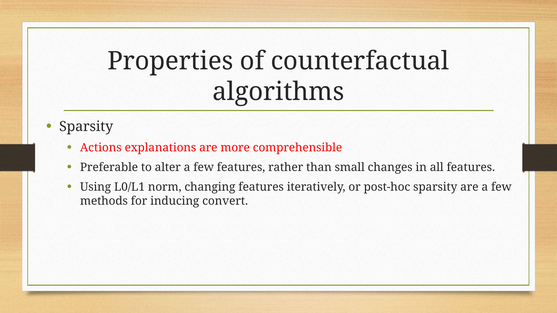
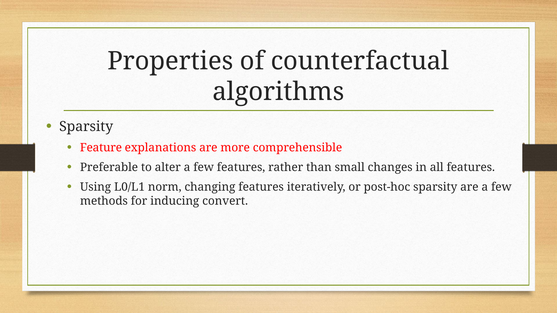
Actions: Actions -> Feature
